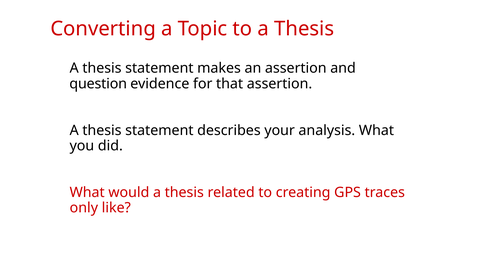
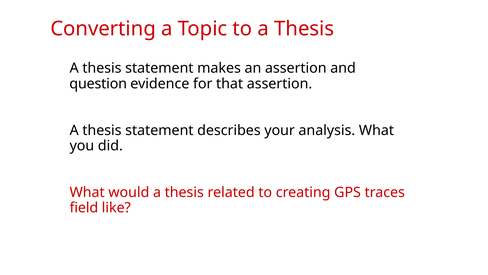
only: only -> field
